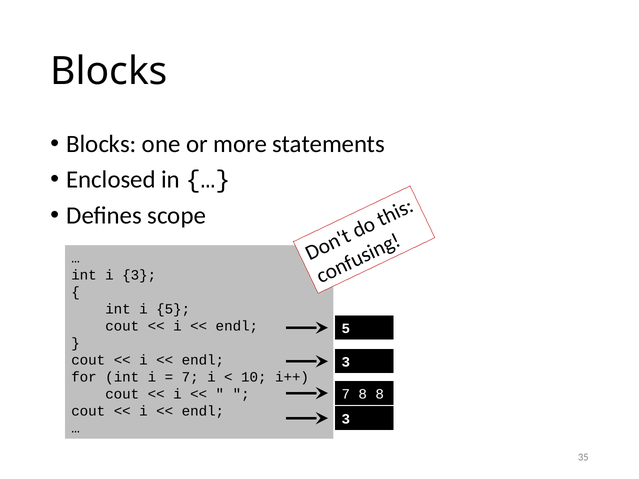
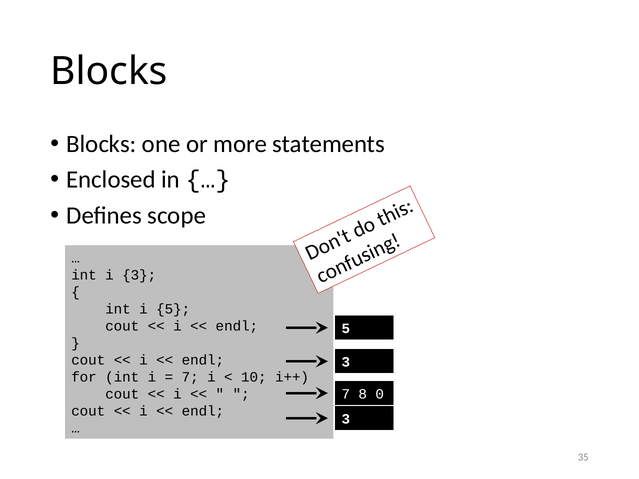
8 8: 8 -> 0
